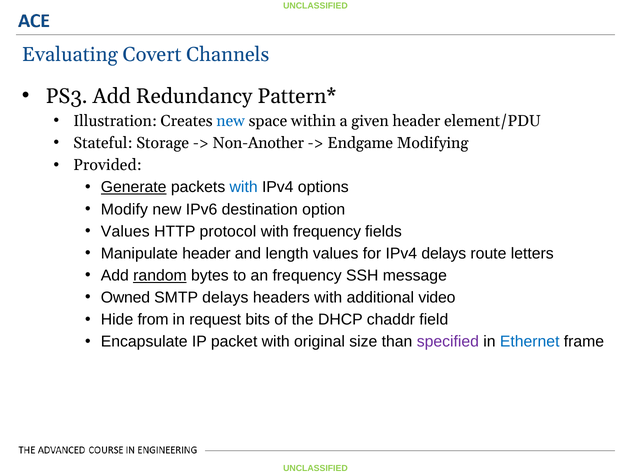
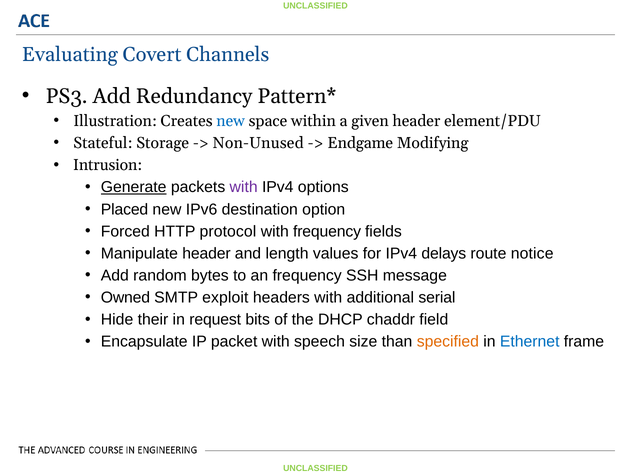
Non-Another: Non-Another -> Non-Unused
Provided: Provided -> Intrusion
with at (244, 187) colour: blue -> purple
Modify: Modify -> Placed
Values at (125, 232): Values -> Forced
letters: letters -> notice
random underline: present -> none
SMTP delays: delays -> exploit
video: video -> serial
from: from -> their
original: original -> speech
specified colour: purple -> orange
